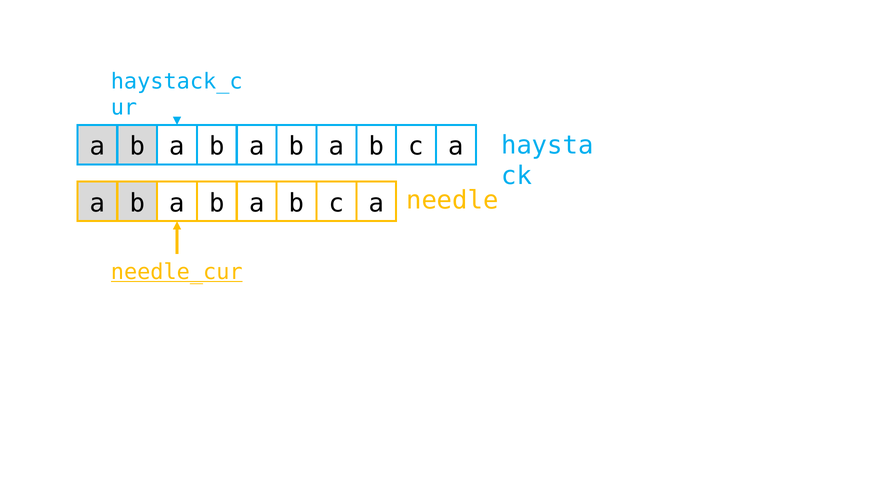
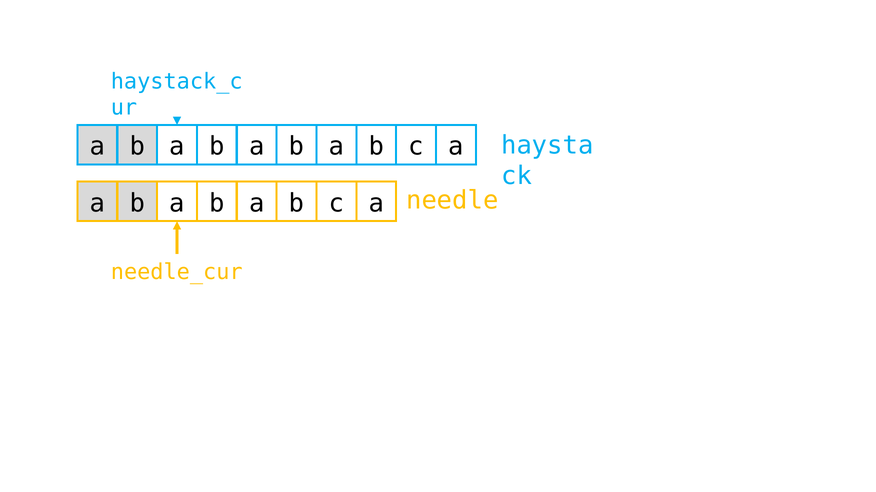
needle_cur underline: present -> none
